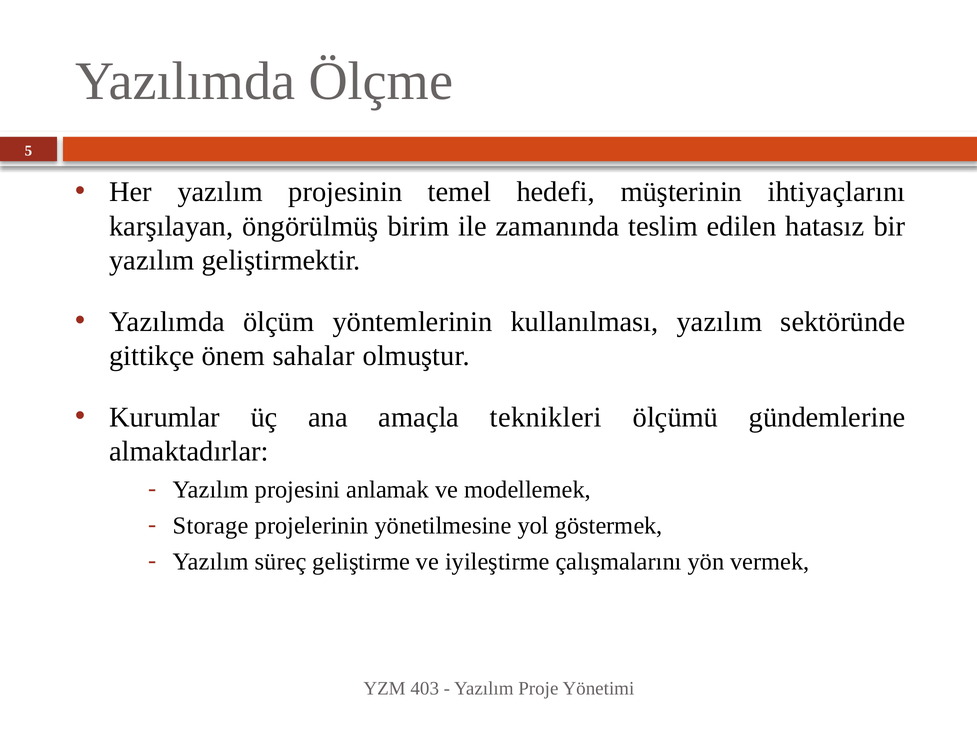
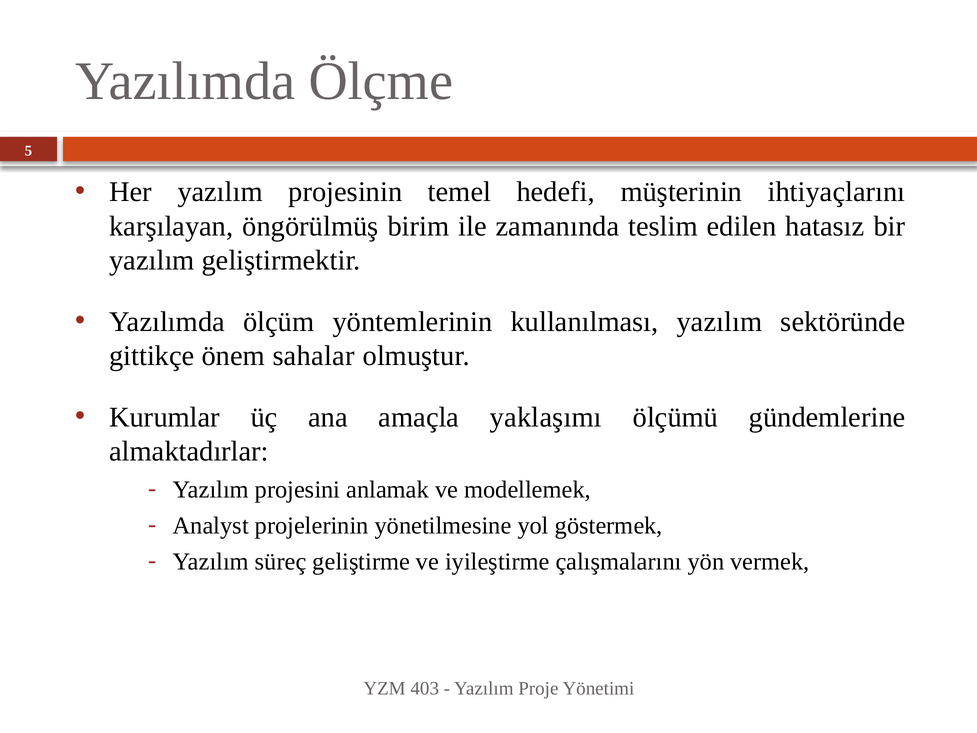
teknikleri: teknikleri -> yaklaşımı
Storage: Storage -> Analyst
